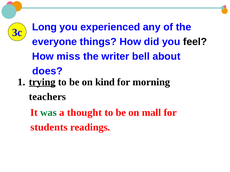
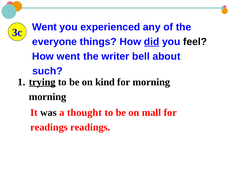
Long at (44, 27): Long -> Went
did underline: none -> present
How miss: miss -> went
does: does -> such
teachers at (47, 97): teachers -> morning
was colour: green -> black
students at (49, 128): students -> readings
